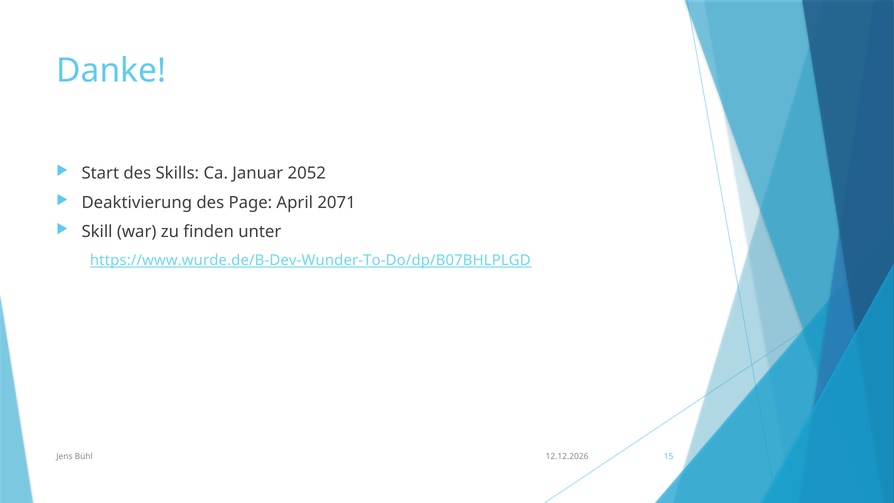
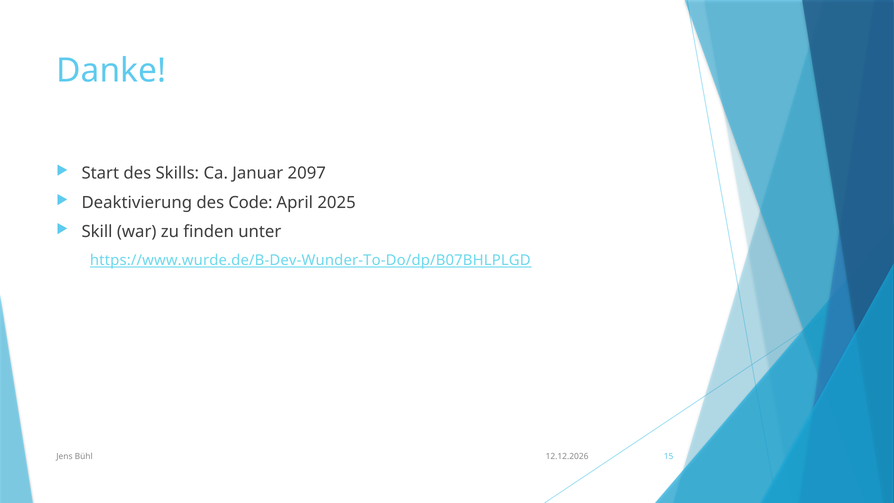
2052: 2052 -> 2097
Page: Page -> Code
2071: 2071 -> 2025
